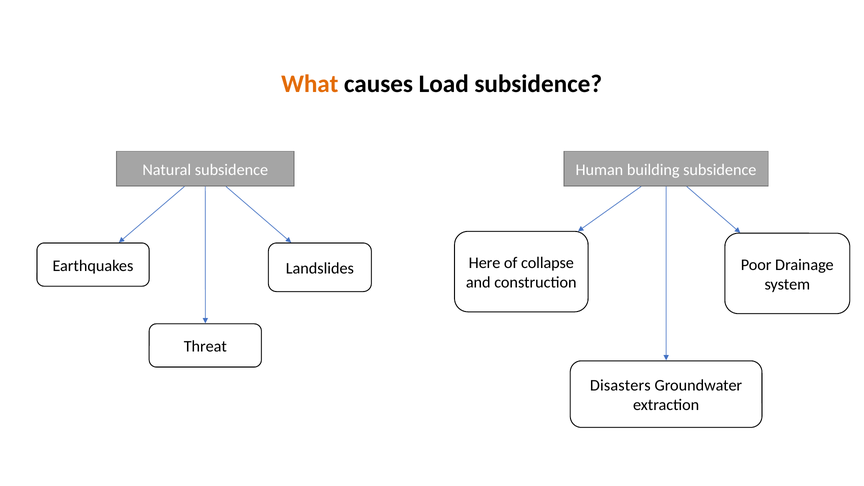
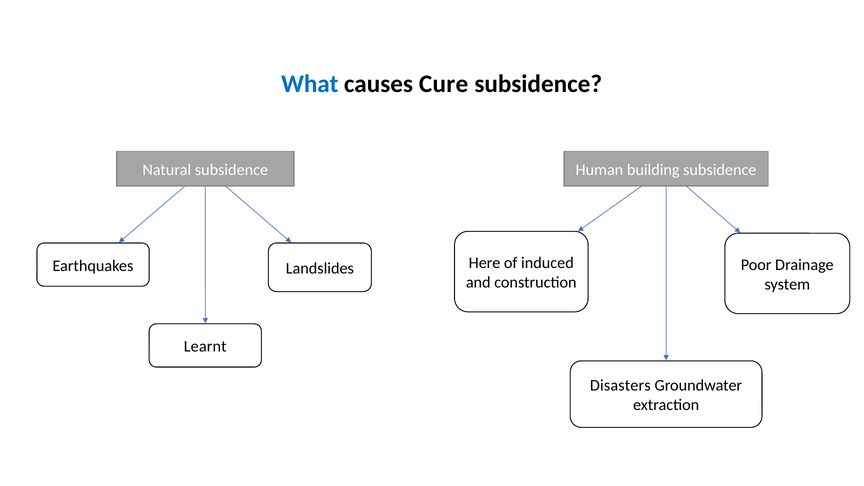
What colour: orange -> blue
Load: Load -> Cure
collapse: collapse -> induced
Threat: Threat -> Learnt
